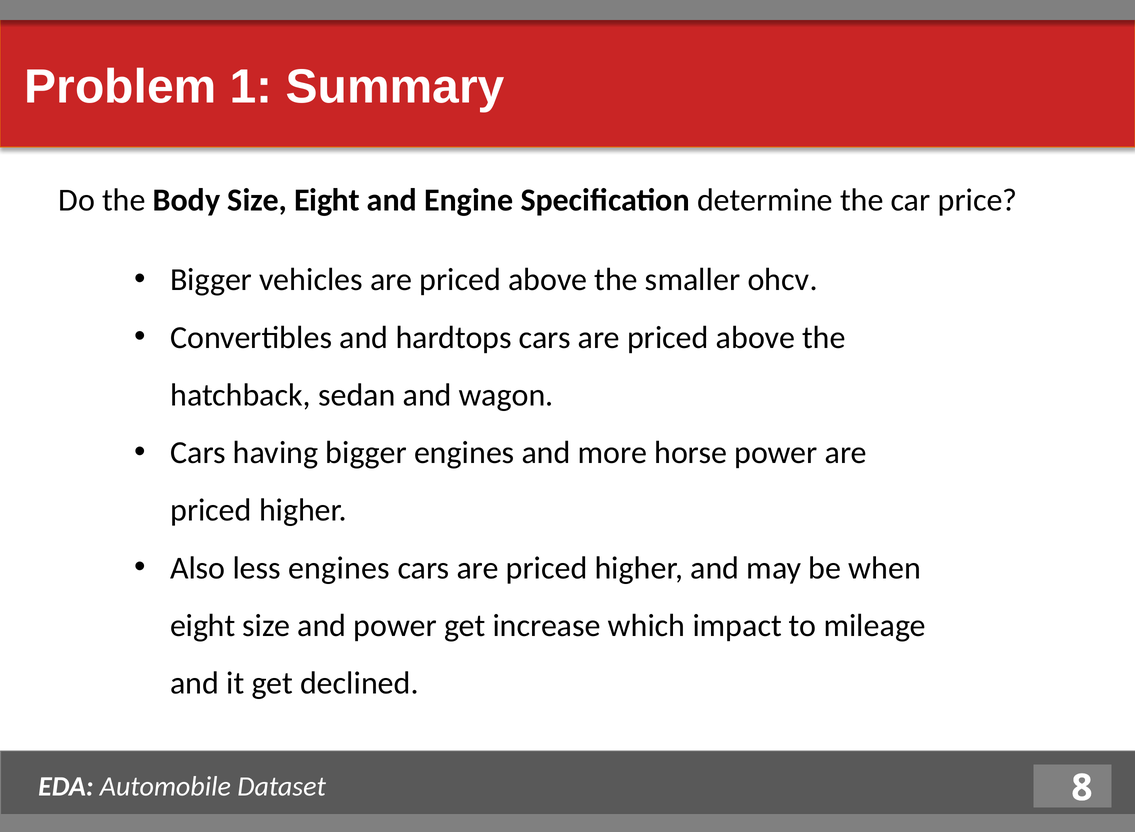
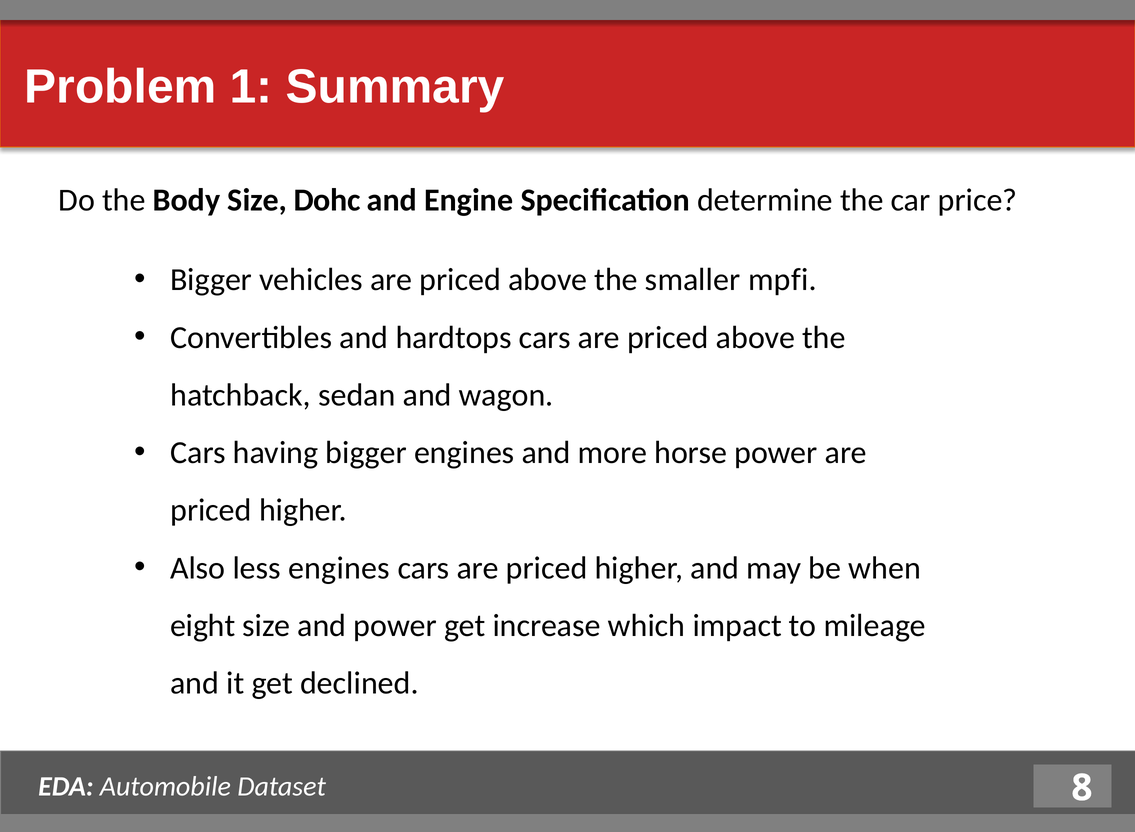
Size Eight: Eight -> Dohc
ohcv: ohcv -> mpfi
